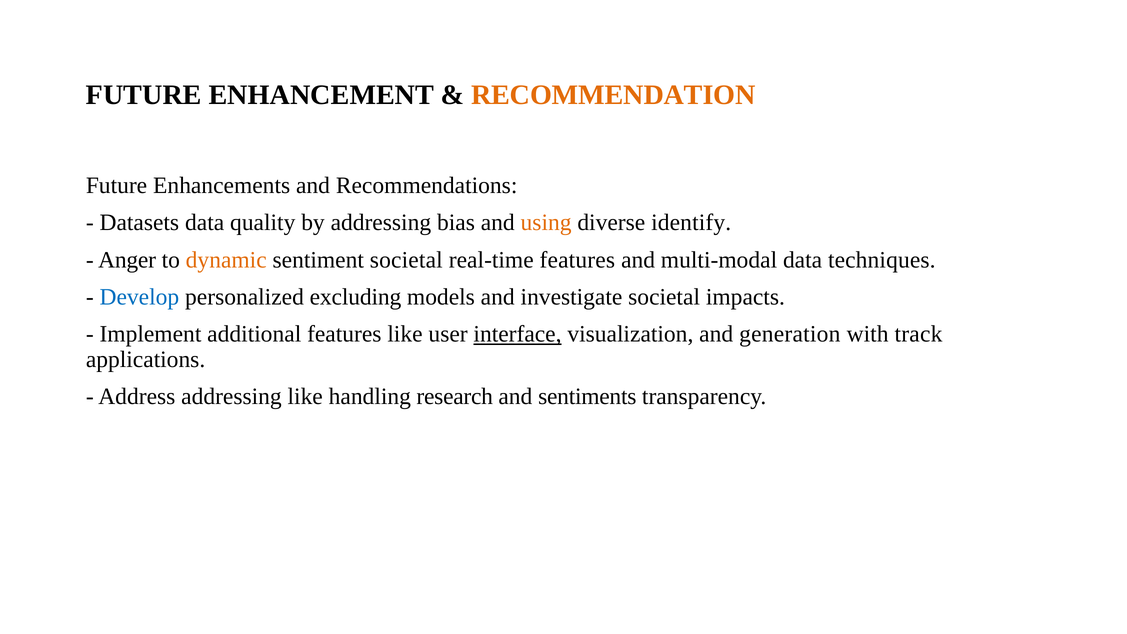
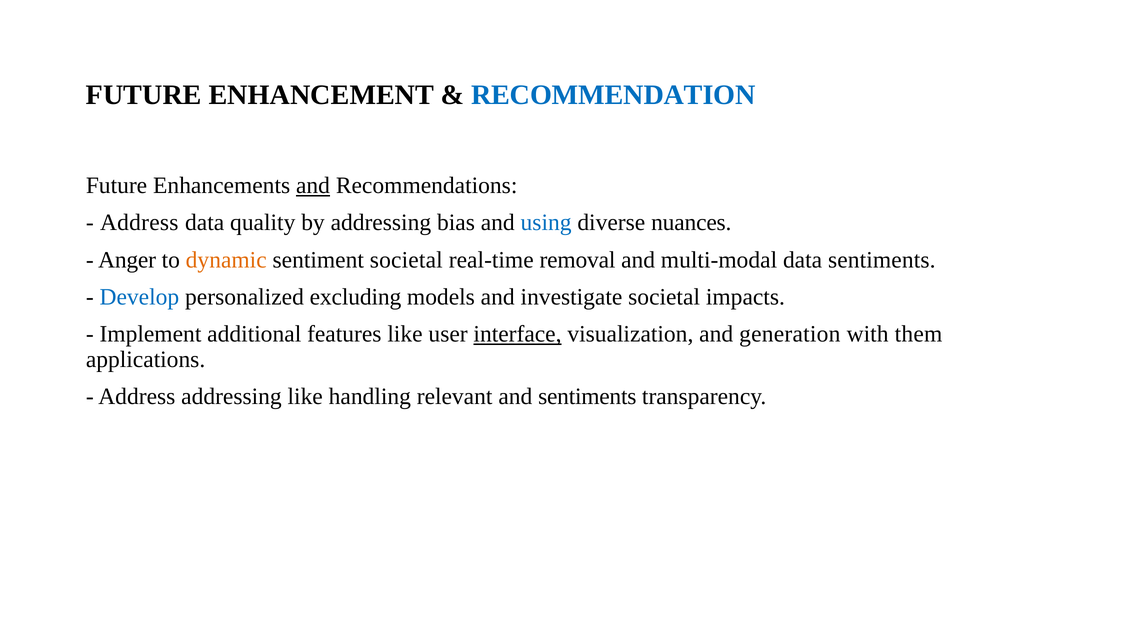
RECOMMENDATION colour: orange -> blue
and at (313, 186) underline: none -> present
Datasets at (139, 223): Datasets -> Address
using colour: orange -> blue
identify: identify -> nuances
real-time features: features -> removal
data techniques: techniques -> sentiments
track: track -> them
research: research -> relevant
